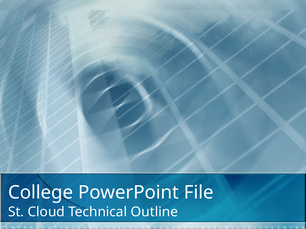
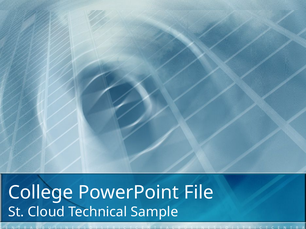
Outline: Outline -> Sample
